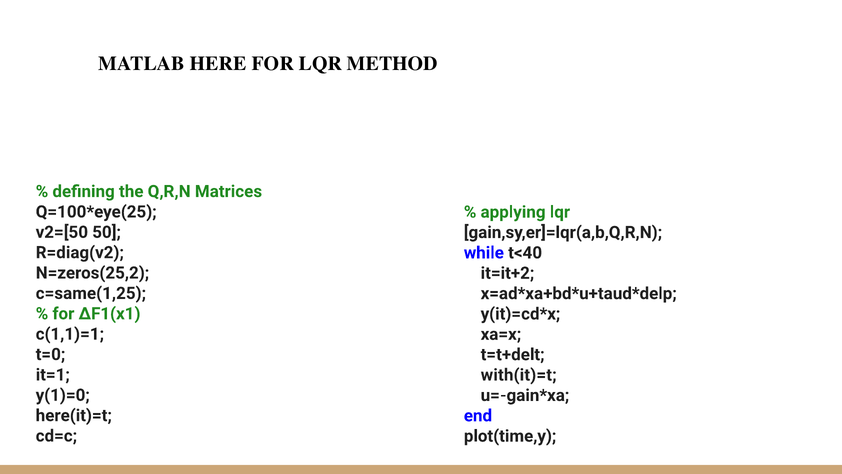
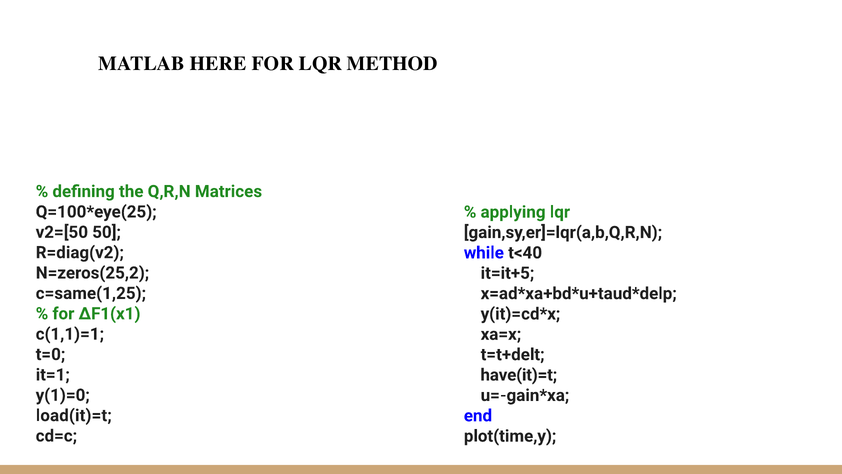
it=it+2: it=it+2 -> it=it+5
with(it)=t: with(it)=t -> have(it)=t
here(it)=t: here(it)=t -> load(it)=t
